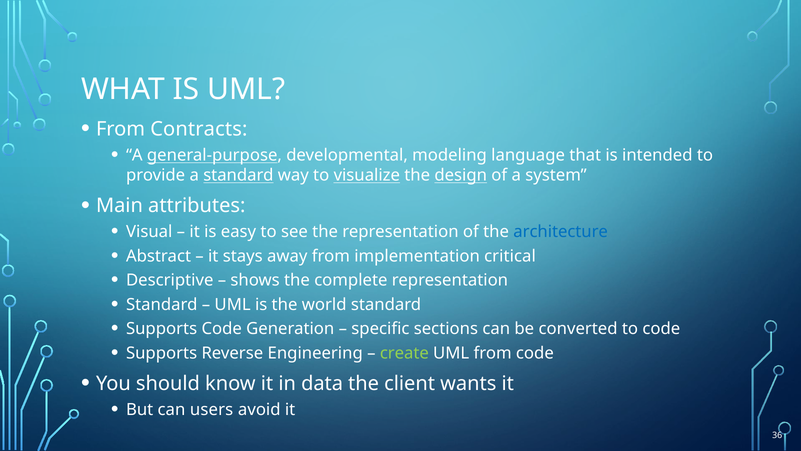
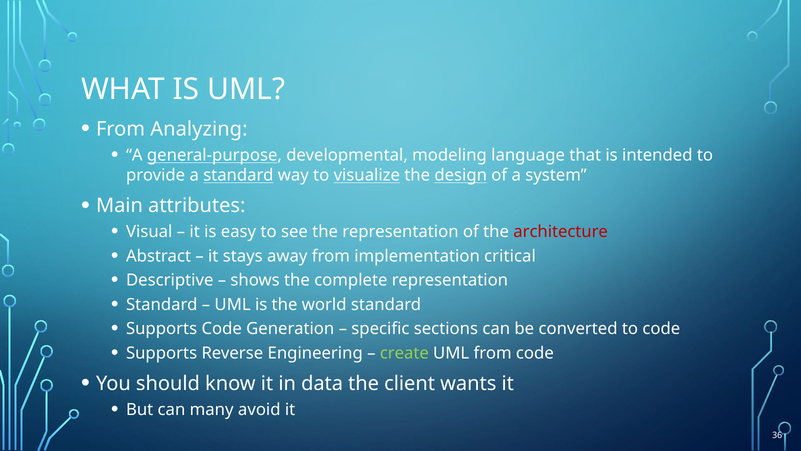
Contracts: Contracts -> Analyzing
architecture colour: blue -> red
users: users -> many
